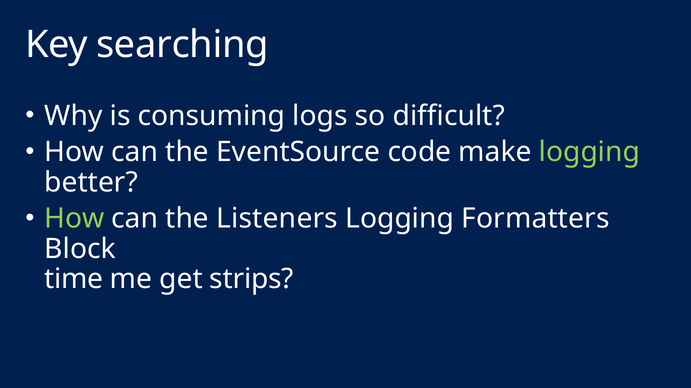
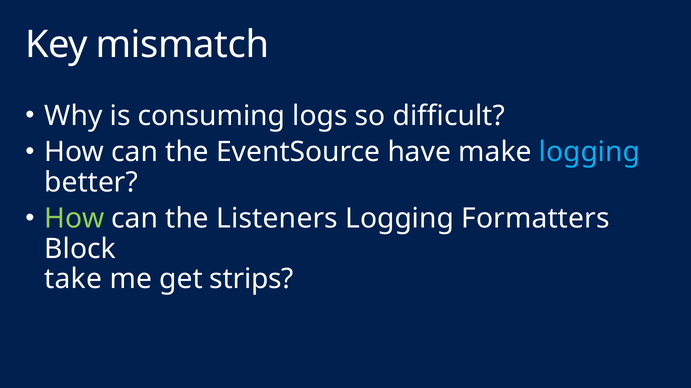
searching: searching -> mismatch
code: code -> have
logging at (589, 152) colour: light green -> light blue
time: time -> take
